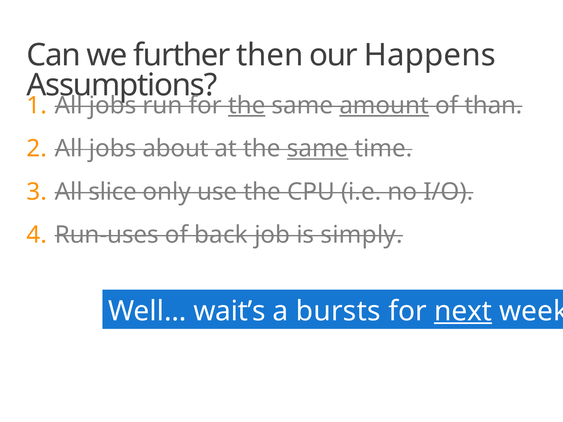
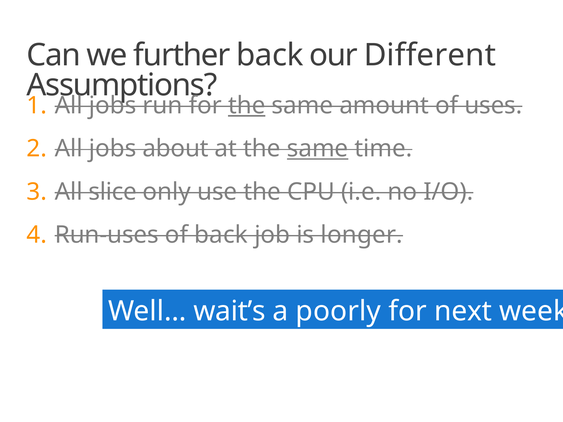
further then: then -> back
Happens: Happens -> Different
amount underline: present -> none
than: than -> uses
simply: simply -> longer
bursts: bursts -> poorly
next underline: present -> none
